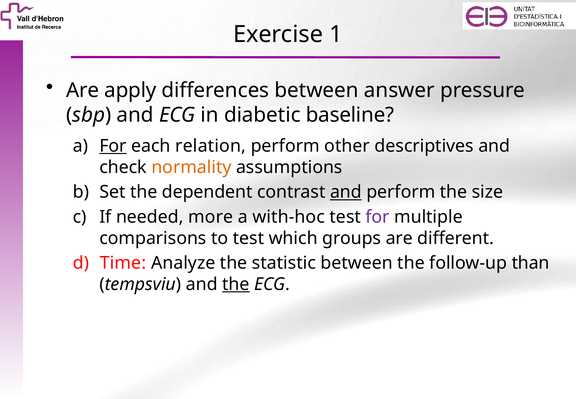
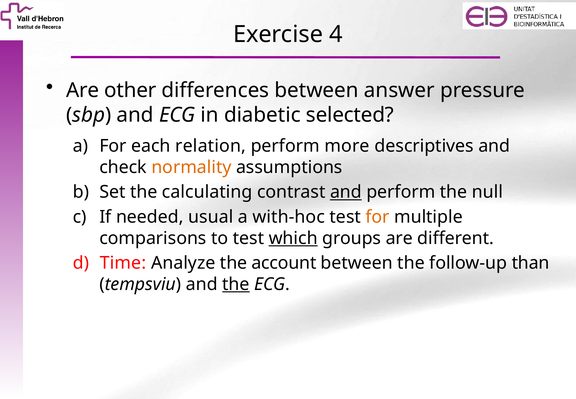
1: 1 -> 4
apply: apply -> other
baseline: baseline -> selected
For at (113, 146) underline: present -> none
other: other -> more
dependent: dependent -> calculating
size: size -> null
more: more -> usual
for at (378, 217) colour: purple -> orange
which underline: none -> present
statistic: statistic -> account
